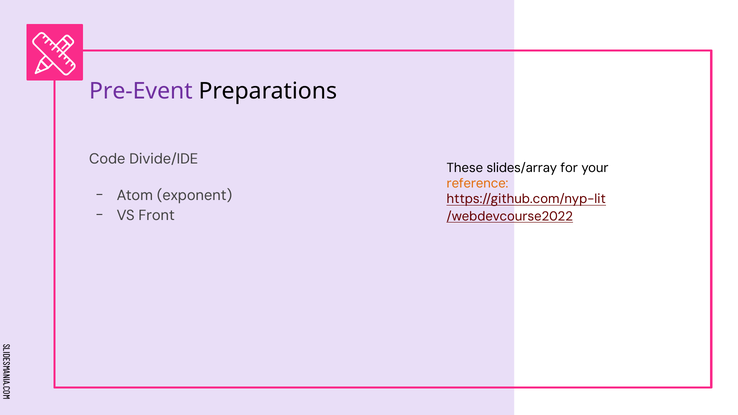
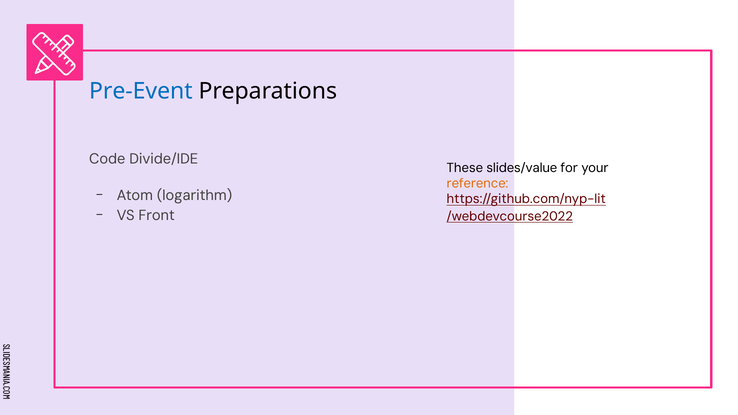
Pre-Event colour: purple -> blue
slides/array: slides/array -> slides/value
exponent: exponent -> logarithm
